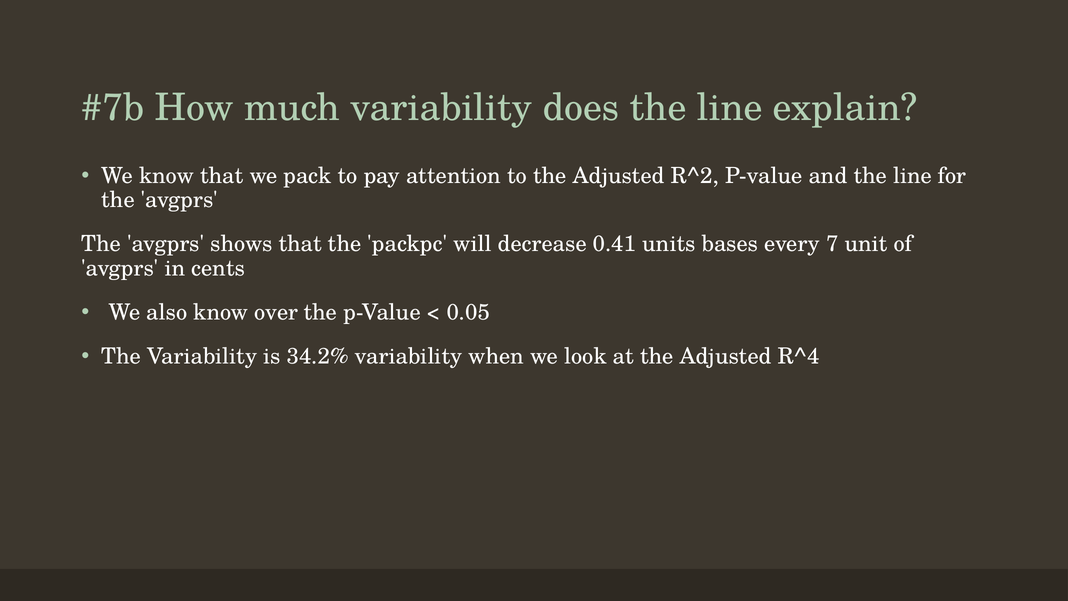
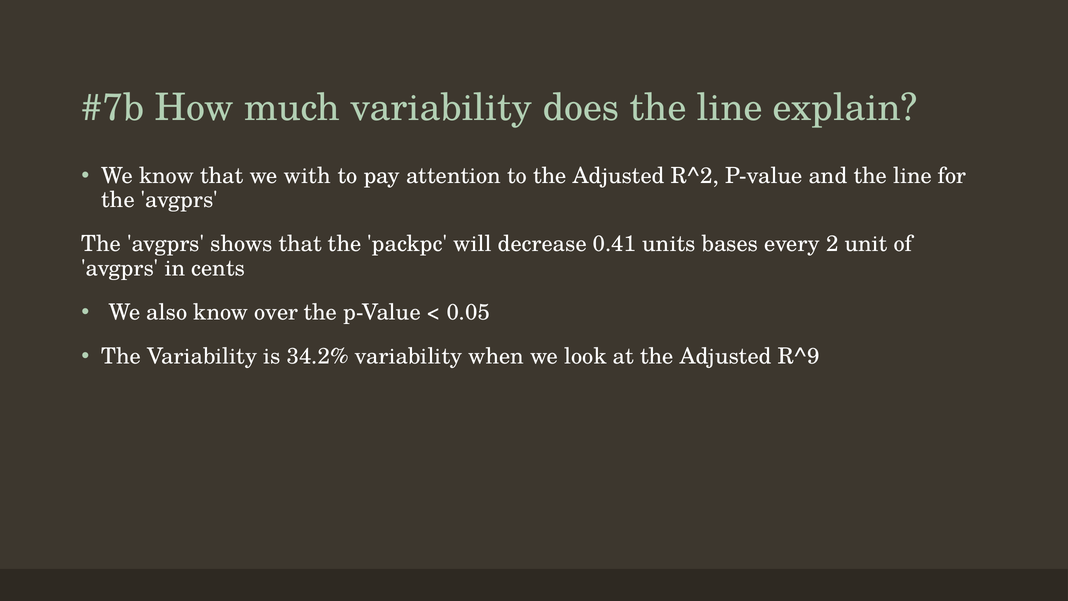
pack: pack -> with
7: 7 -> 2
R^4: R^4 -> R^9
